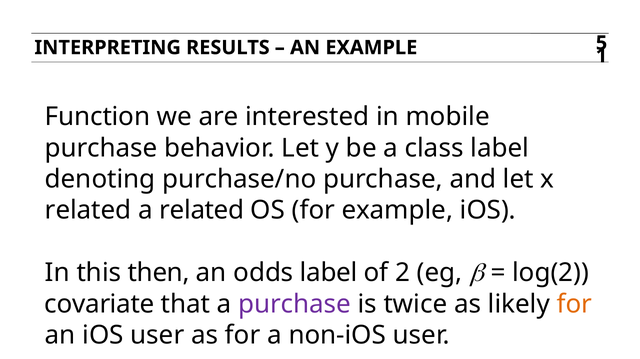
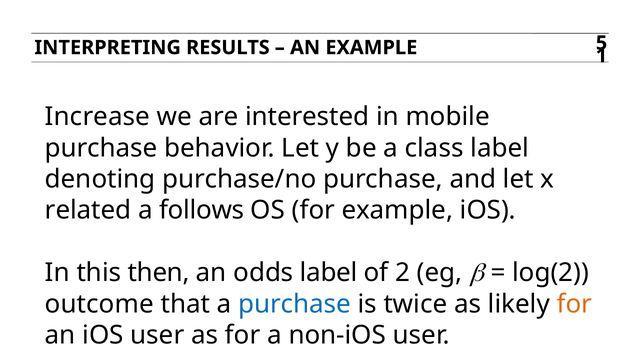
Function: Function -> Increase
a related: related -> follows
covariate: covariate -> outcome
purchase at (295, 304) colour: purple -> blue
